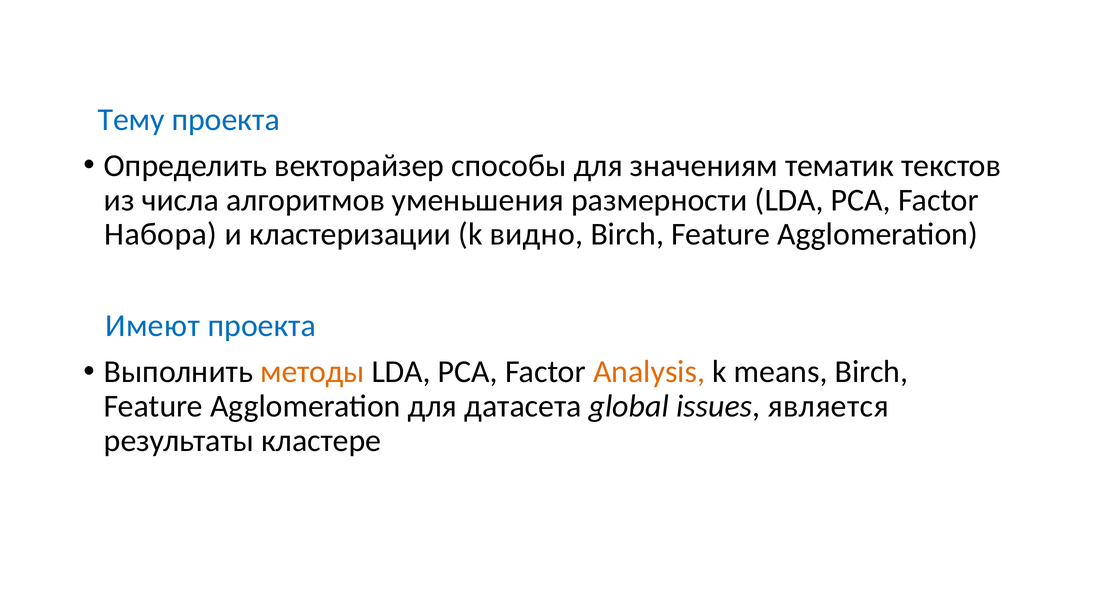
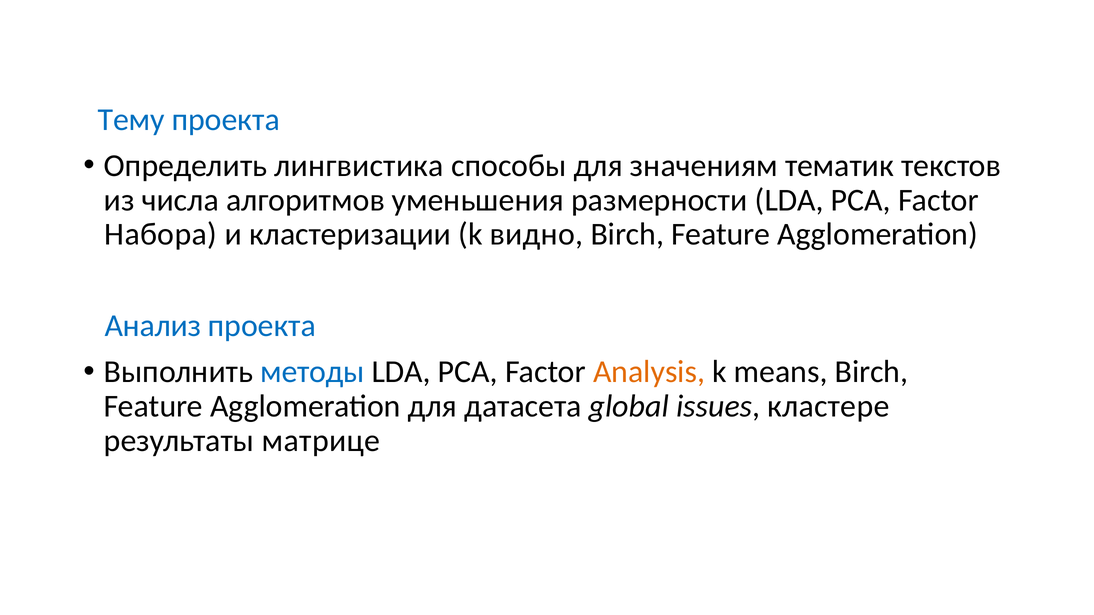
векторайзер: векторайзер -> лингвистика
Имеют: Имеют -> Анализ
методы colour: orange -> blue
является: является -> кластере
кластере: кластере -> матрице
